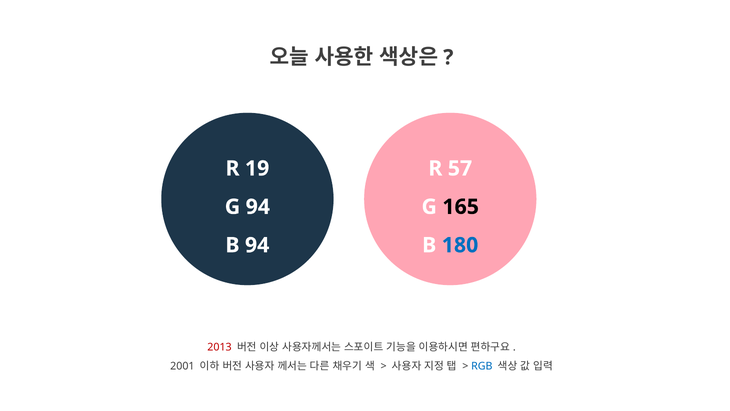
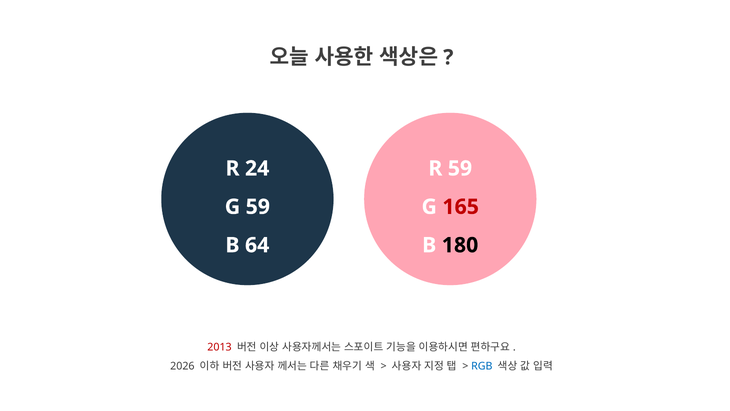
19: 19 -> 24
R 57: 57 -> 59
G 94: 94 -> 59
165 colour: black -> red
B 94: 94 -> 64
180 colour: blue -> black
2001: 2001 -> 2026
